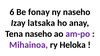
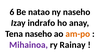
fonay: fonay -> natao
latsaka: latsaka -> indrafo
am-po colour: purple -> orange
Heloka: Heloka -> Rainay
